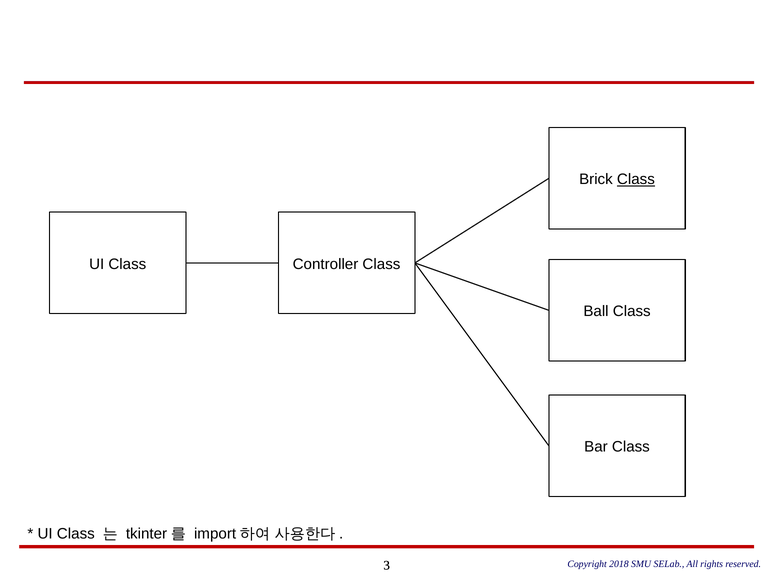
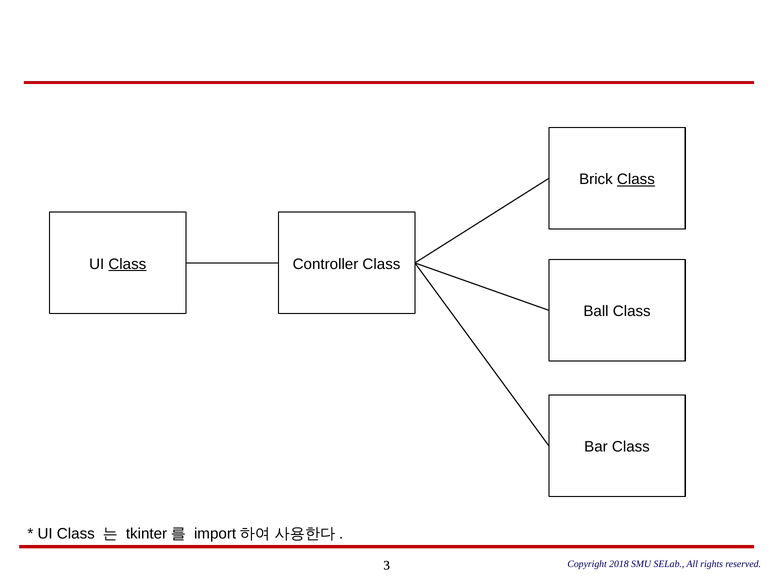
Class at (127, 264) underline: none -> present
